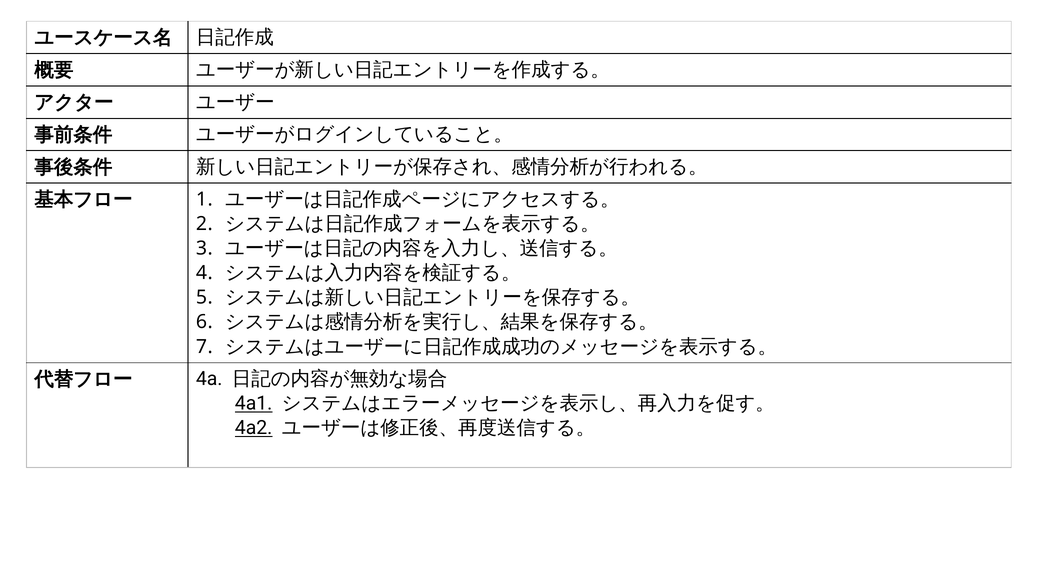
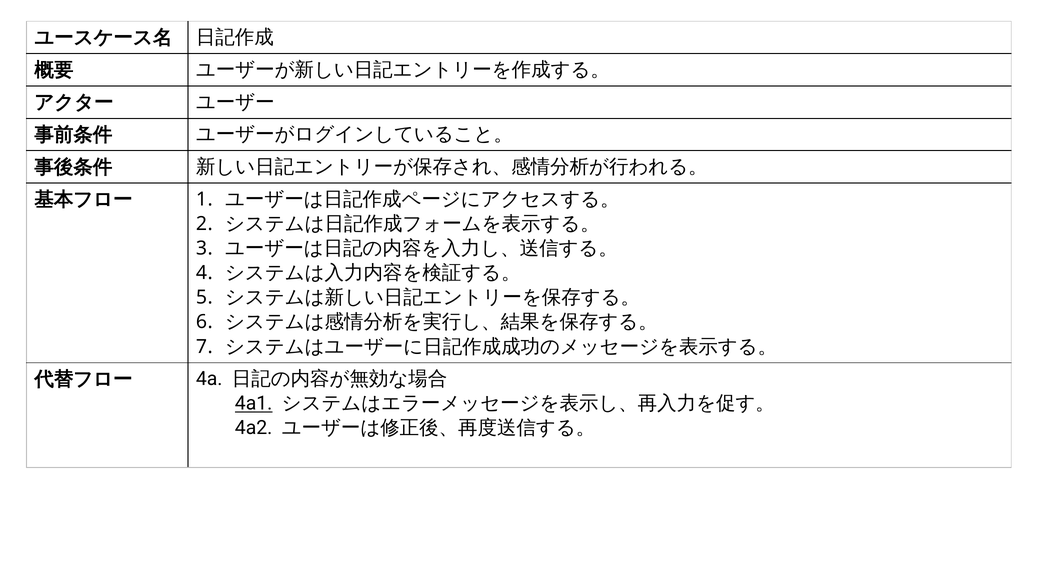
4a2 underline: present -> none
